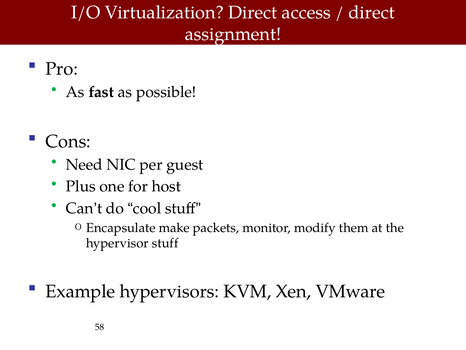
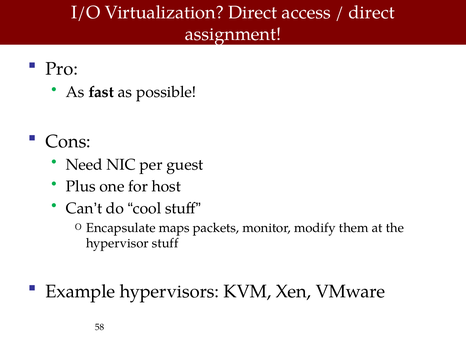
make: make -> maps
